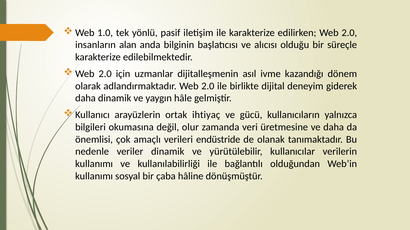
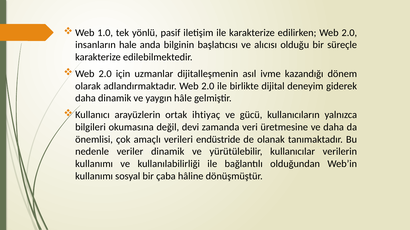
alan: alan -> hale
olur: olur -> devi
